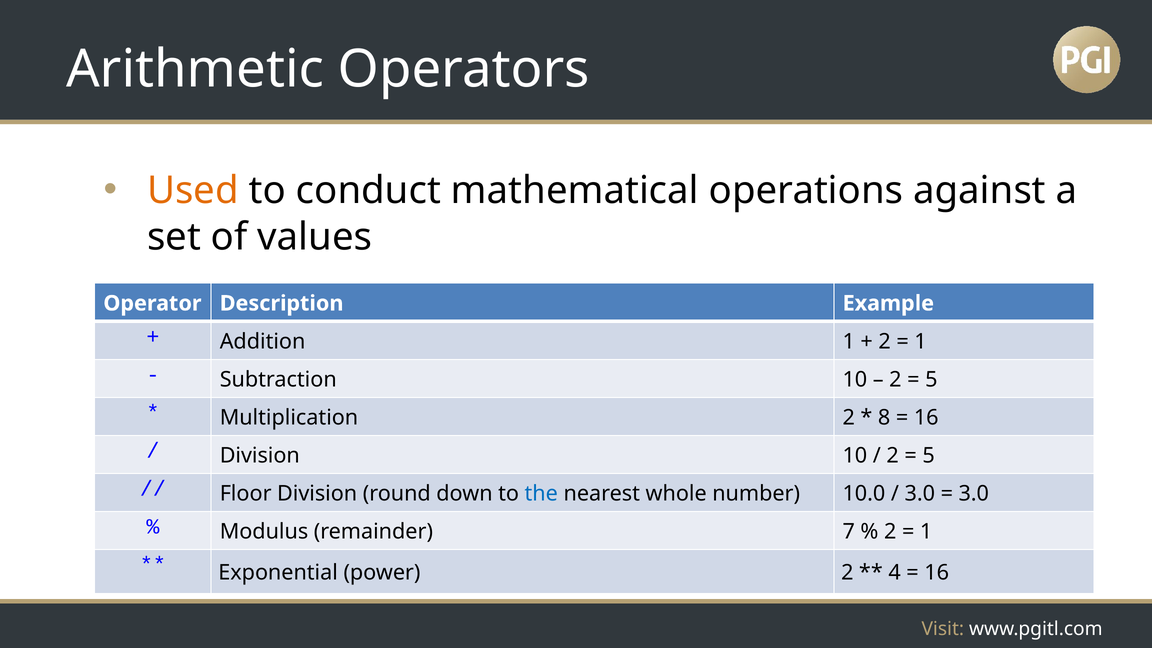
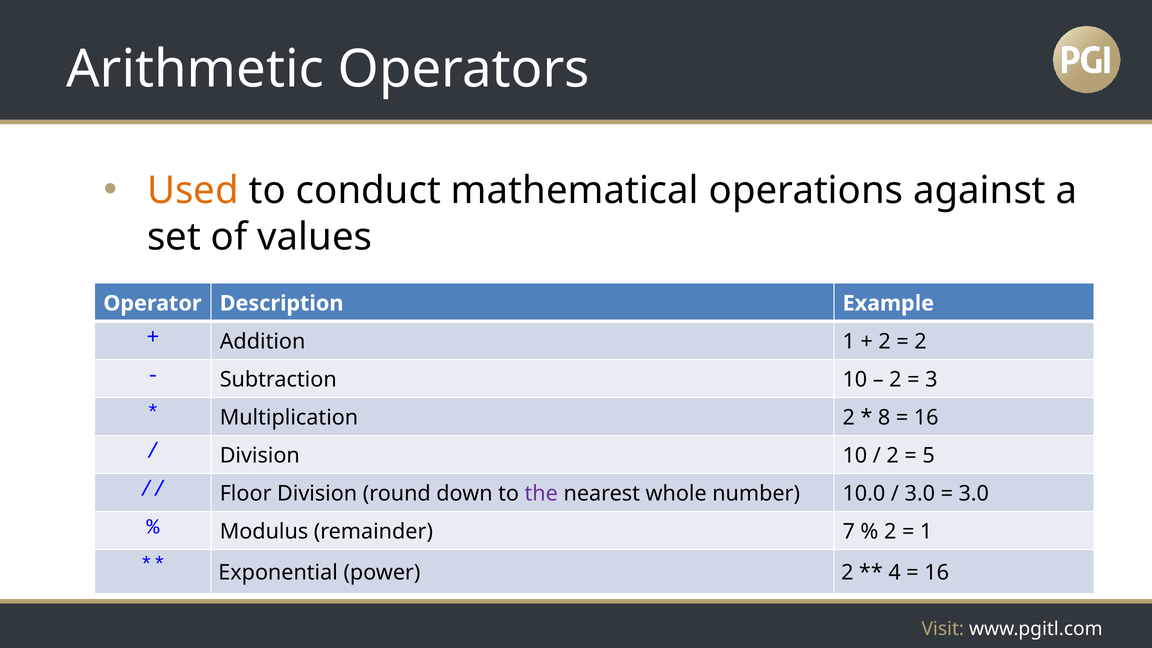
1 at (921, 341): 1 -> 2
5 at (931, 380): 5 -> 3
the colour: blue -> purple
